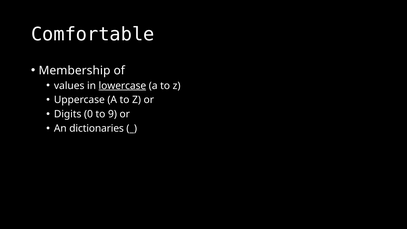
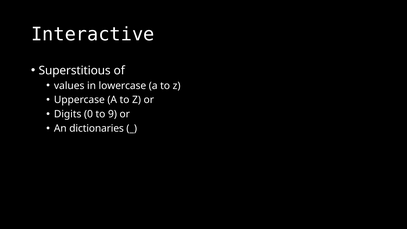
Comfortable: Comfortable -> Interactive
Membership: Membership -> Superstitious
lowercase underline: present -> none
